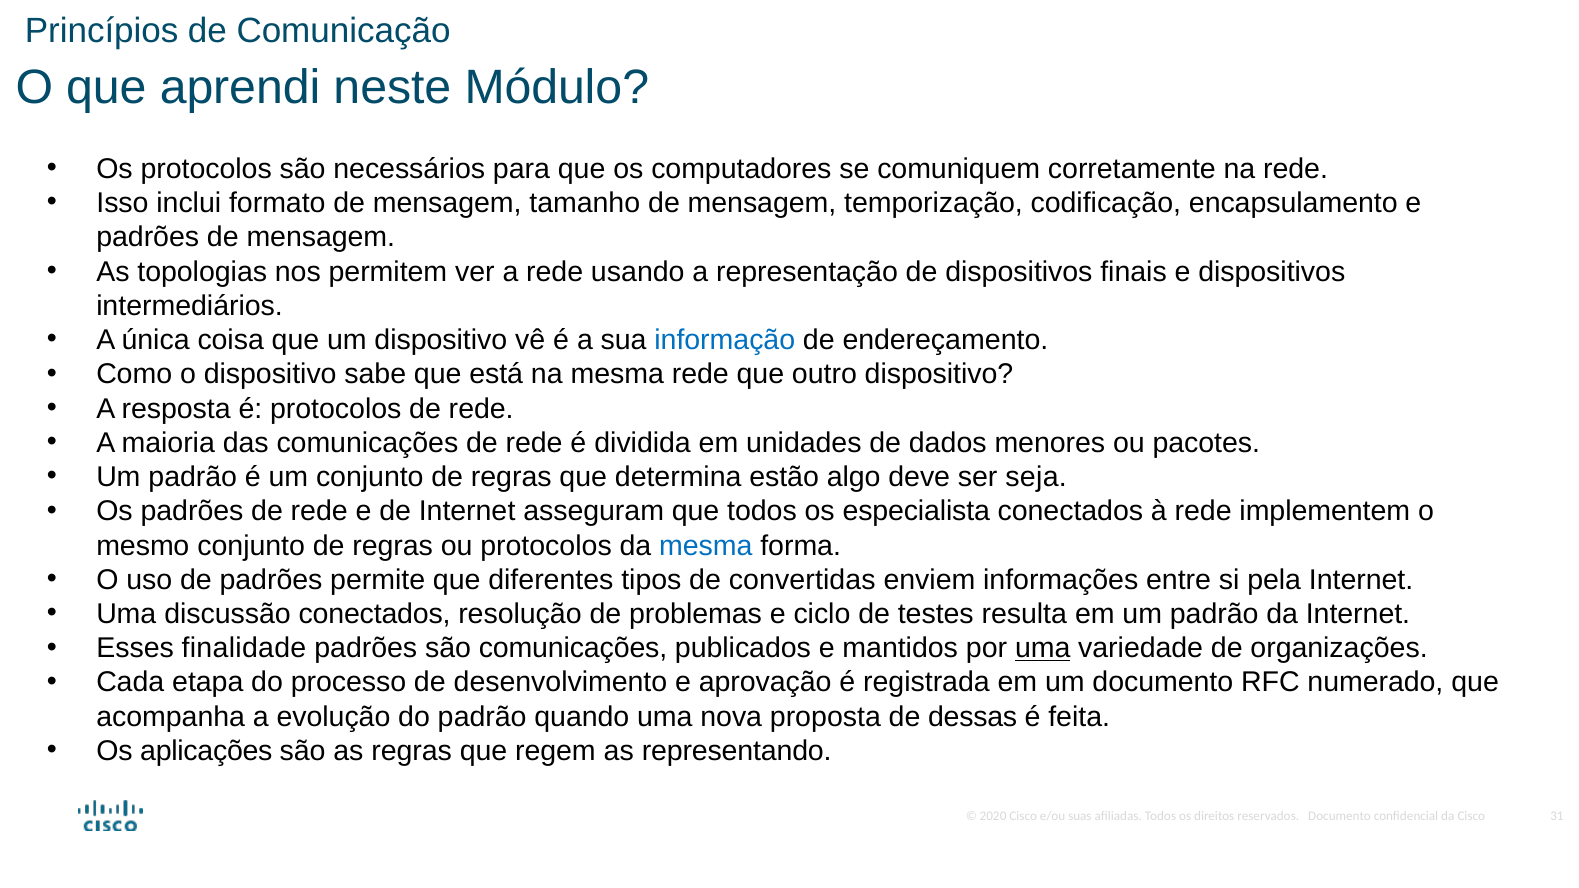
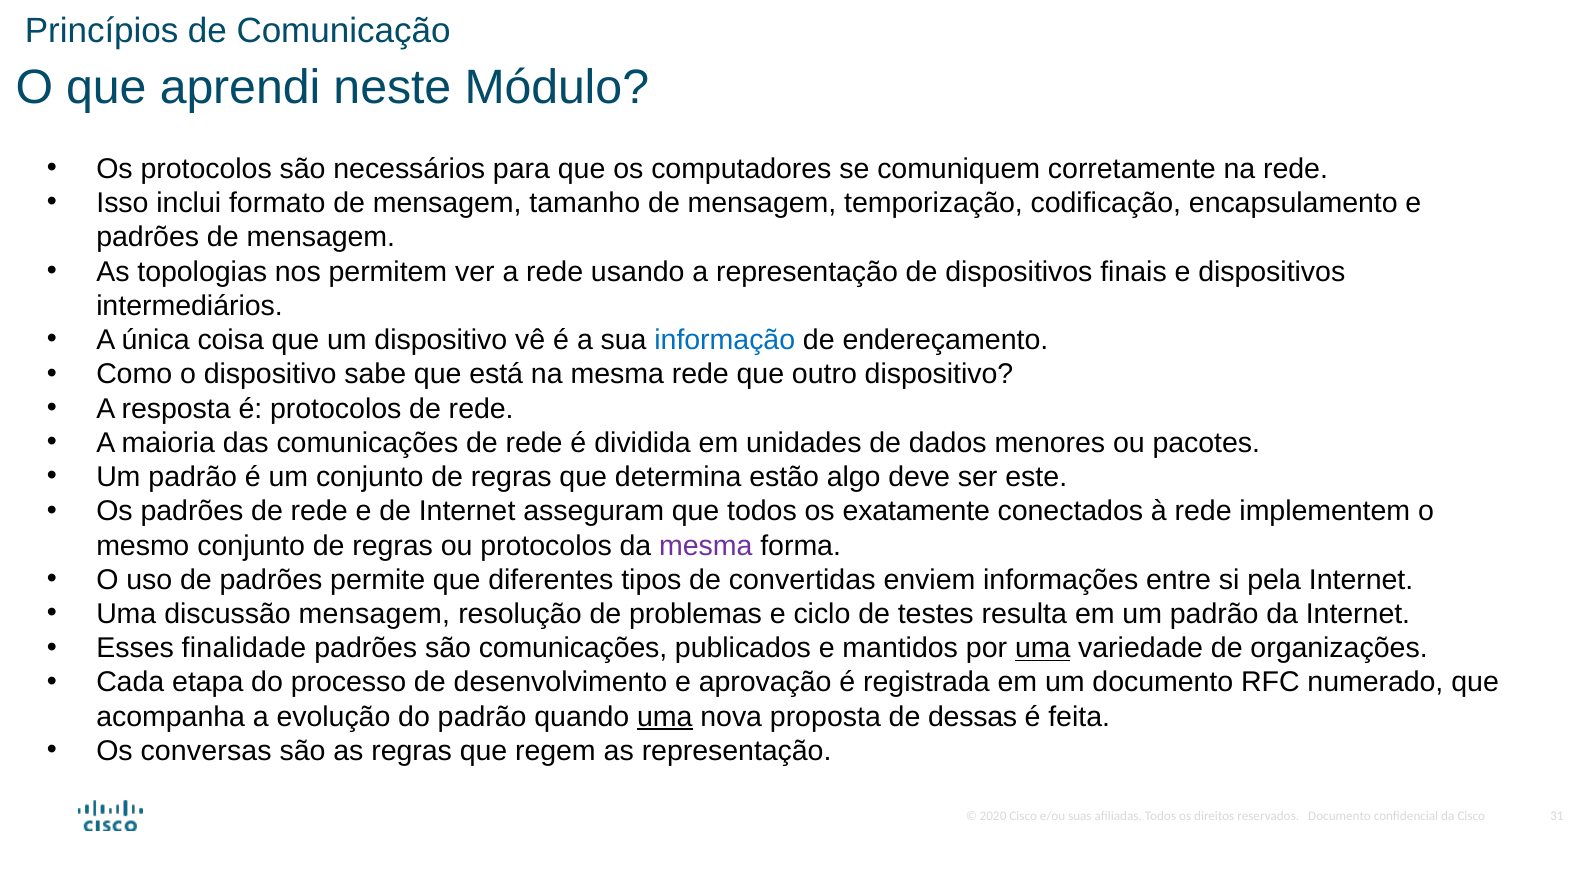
seja: seja -> este
especialista: especialista -> exatamente
mesma at (706, 546) colour: blue -> purple
discussão conectados: conectados -> mensagem
uma at (665, 717) underline: none -> present
aplicações: aplicações -> conversas
as representando: representando -> representação
